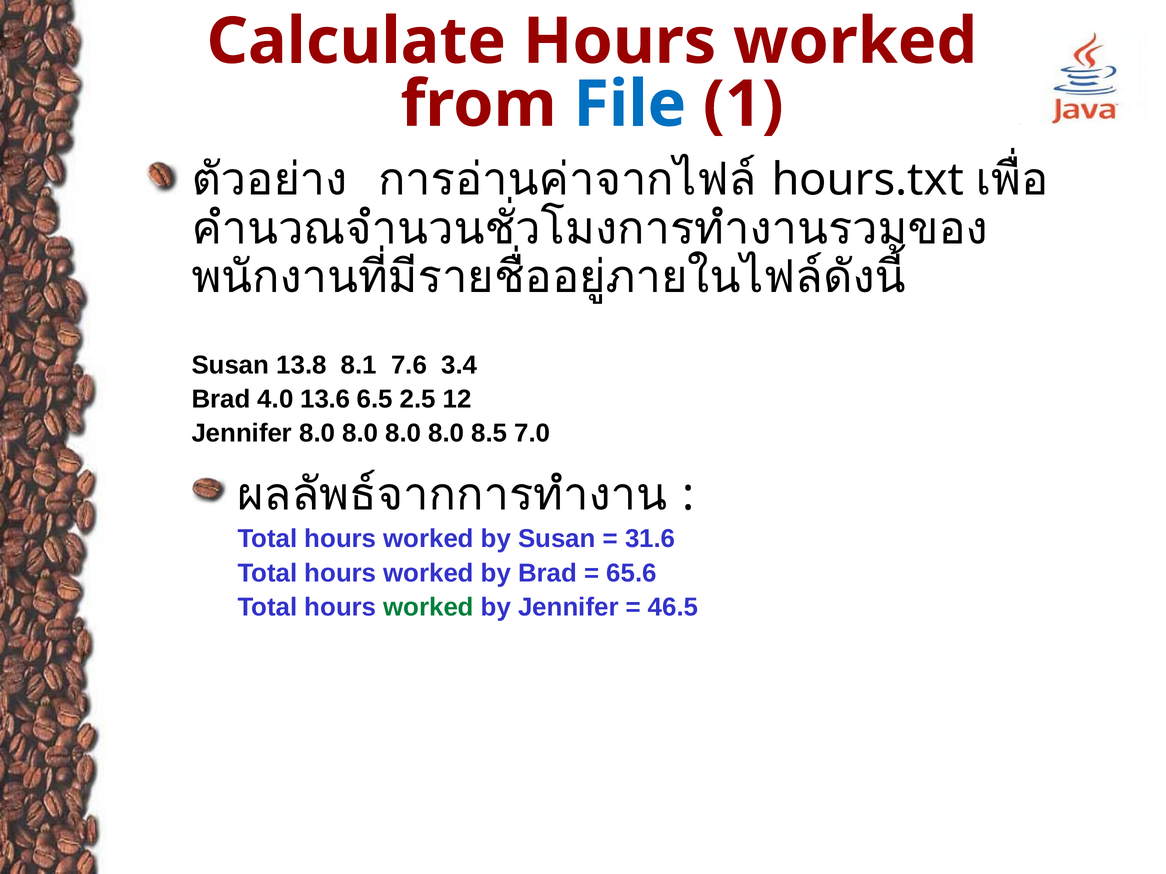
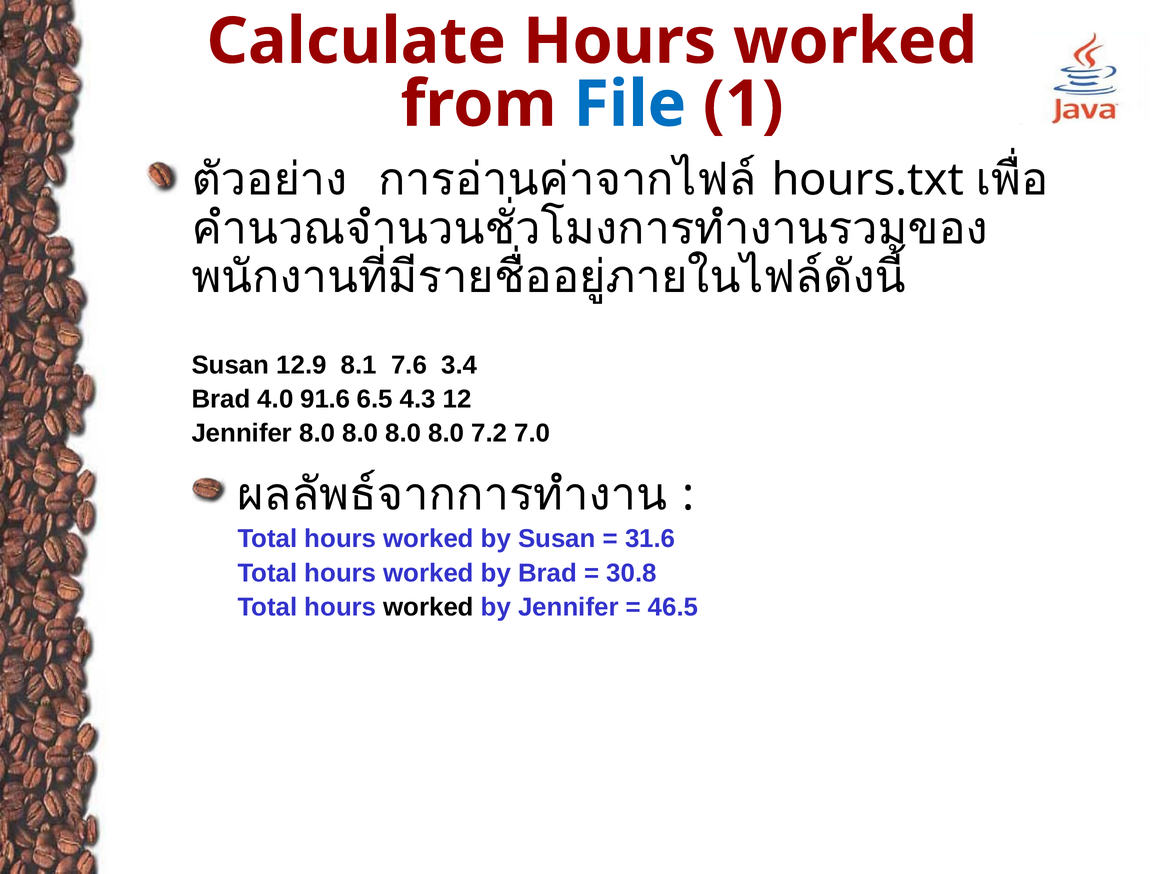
13.8: 13.8 -> 12.9
13.6: 13.6 -> 91.6
2.5: 2.5 -> 4.3
8.5: 8.5 -> 7.2
65.6: 65.6 -> 30.8
worked at (429, 607) colour: green -> black
